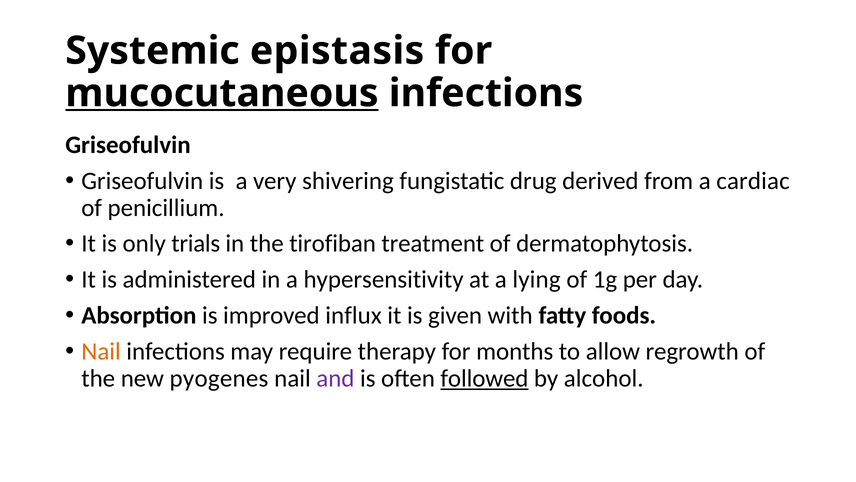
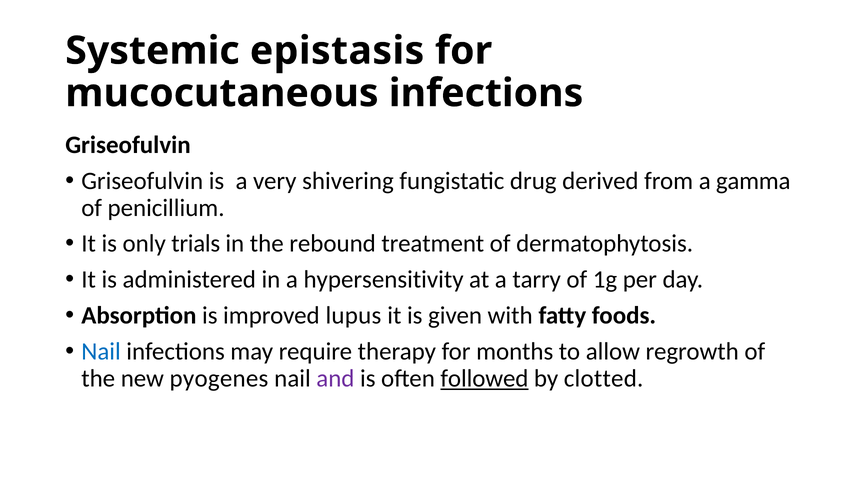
mucocutaneous underline: present -> none
cardiac: cardiac -> gamma
tirofiban: tirofiban -> rebound
lying: lying -> tarry
influx: influx -> lupus
Nail at (101, 351) colour: orange -> blue
alcohol: alcohol -> clotted
